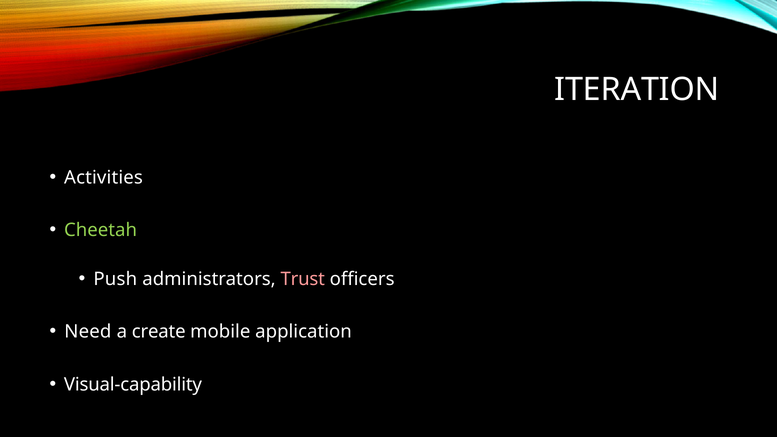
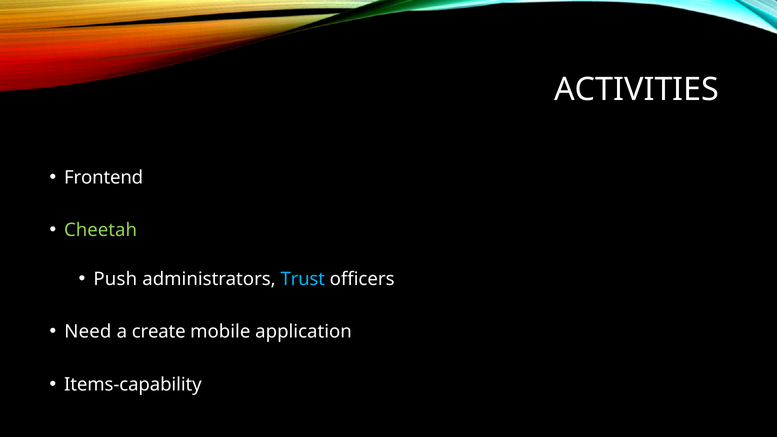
ITERATION: ITERATION -> ACTIVITIES
Activities: Activities -> Frontend
Trust colour: pink -> light blue
Visual-capability: Visual-capability -> Items-capability
